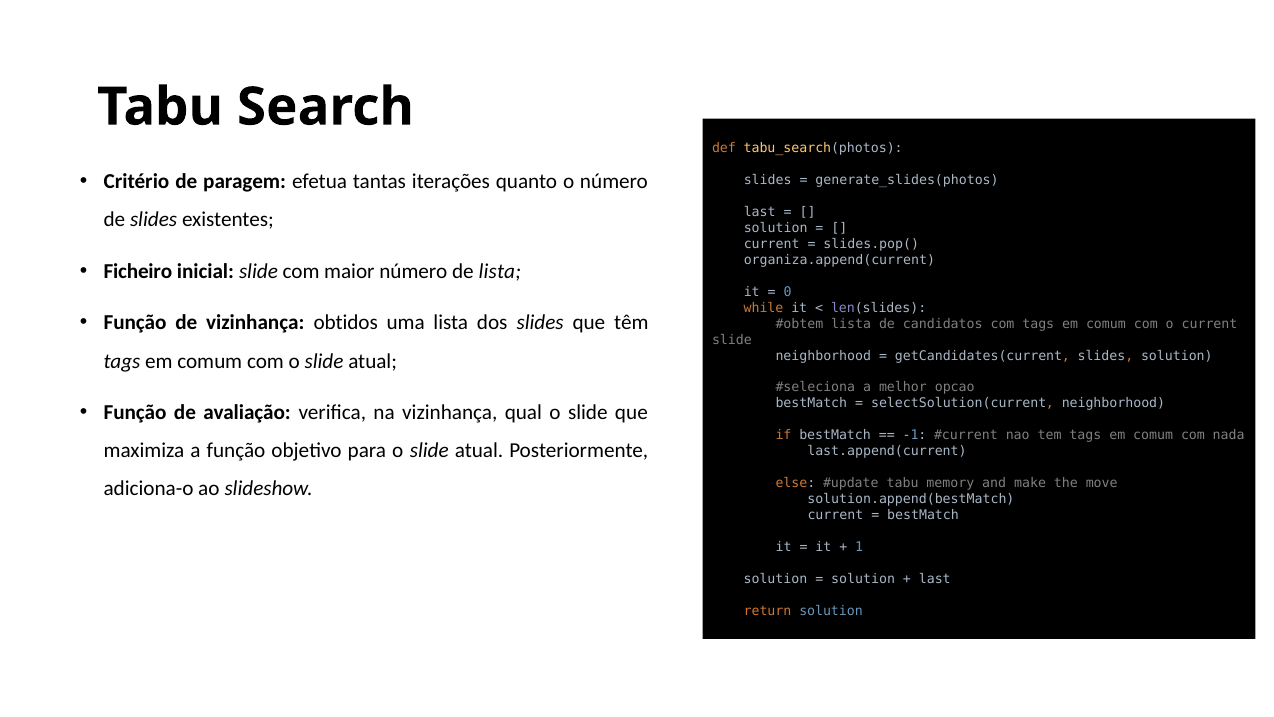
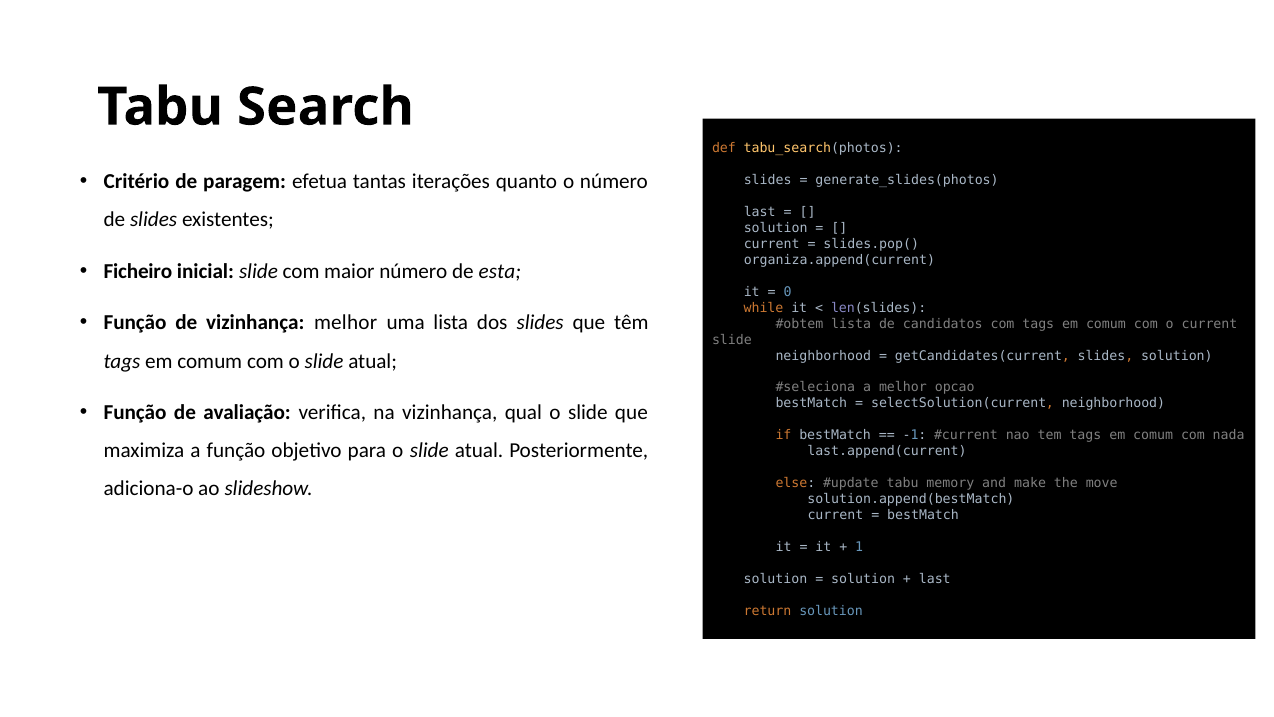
de lista: lista -> esta
vizinhança obtidos: obtidos -> melhor
